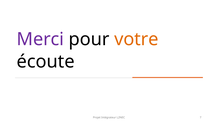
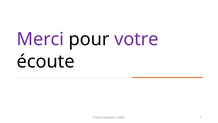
votre colour: orange -> purple
